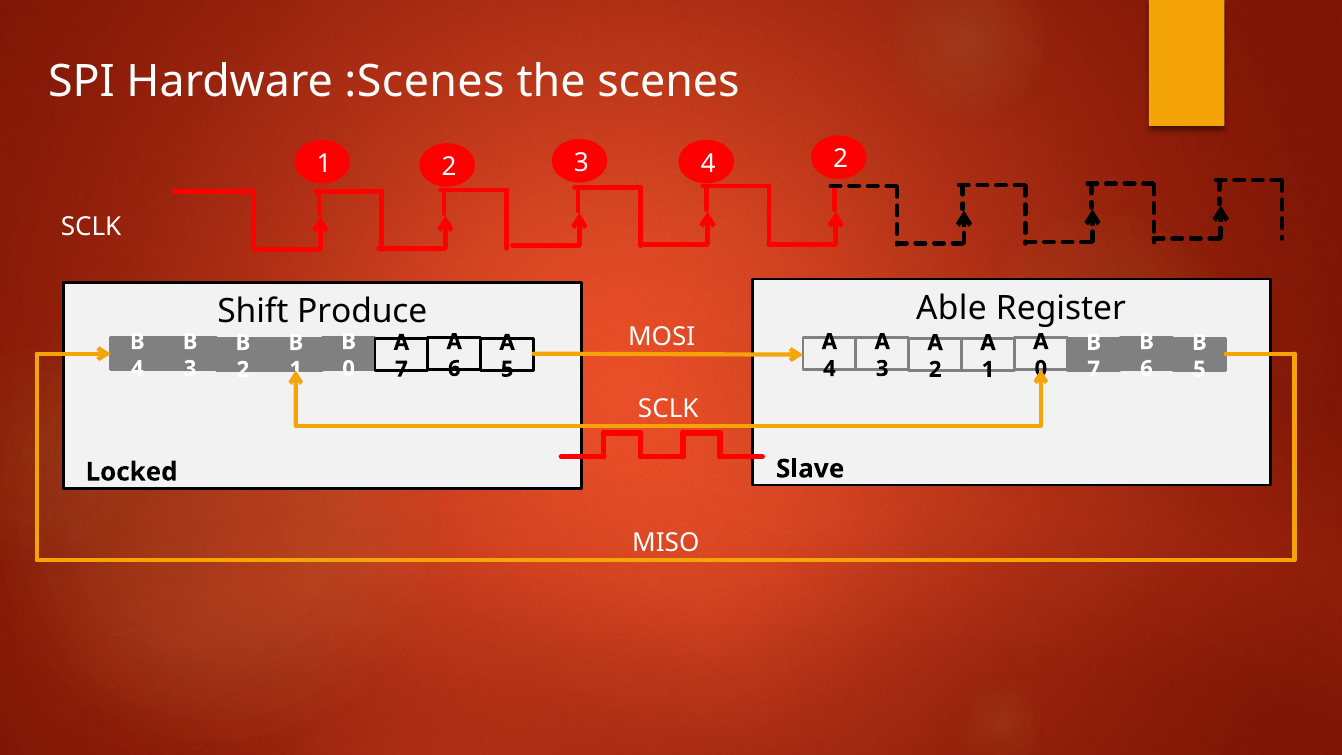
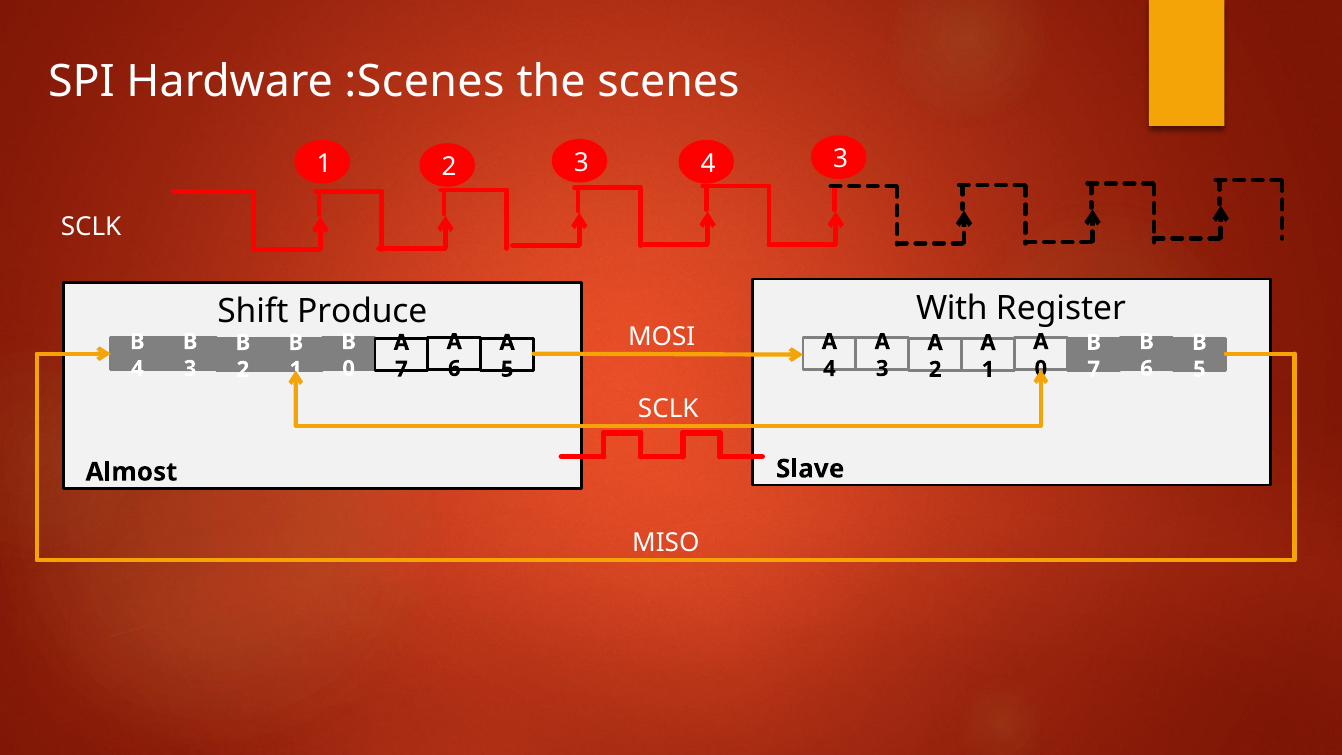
4 2: 2 -> 3
Able: Able -> With
Locked: Locked -> Almost
